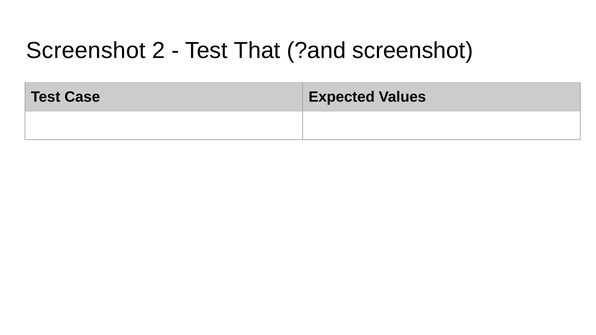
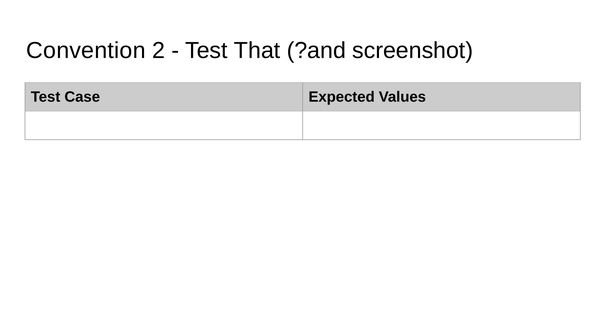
Screenshot at (86, 50): Screenshot -> Convention
